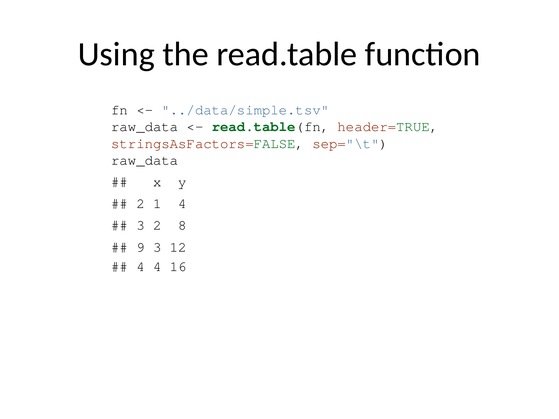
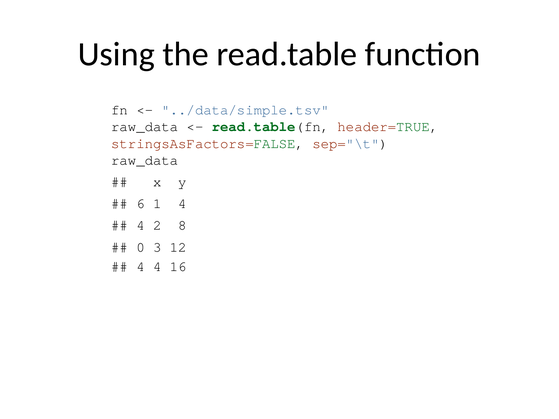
2 at (141, 204): 2 -> 6
3 at (141, 226): 3 -> 4
9: 9 -> 0
